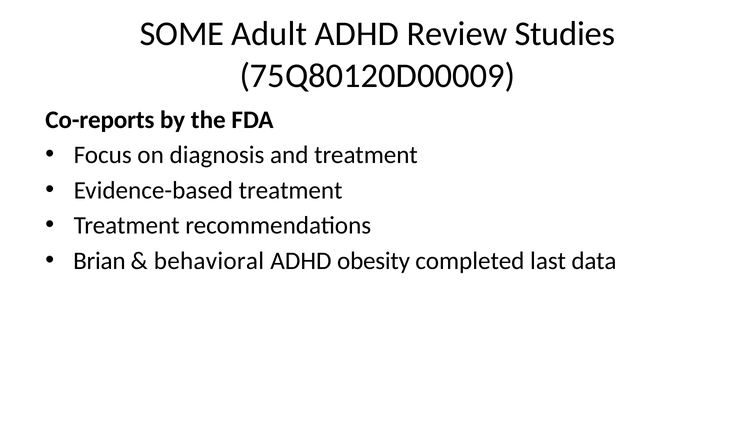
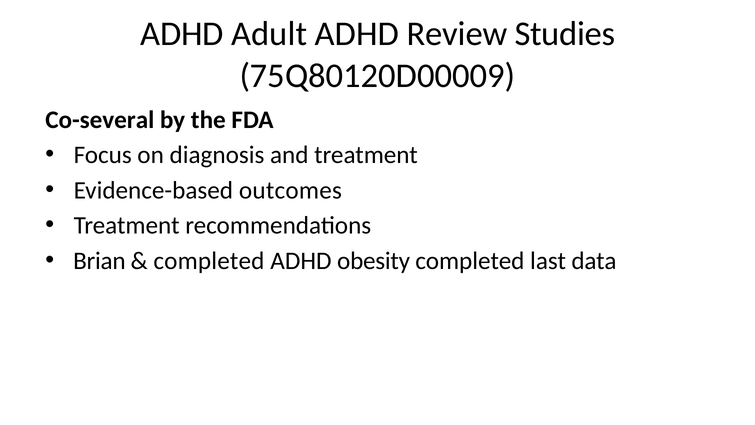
SOME at (182, 34): SOME -> ADHD
Co-reports: Co-reports -> Co-several
Evidence-based treatment: treatment -> outcomes
behavioral at (209, 261): behavioral -> completed
